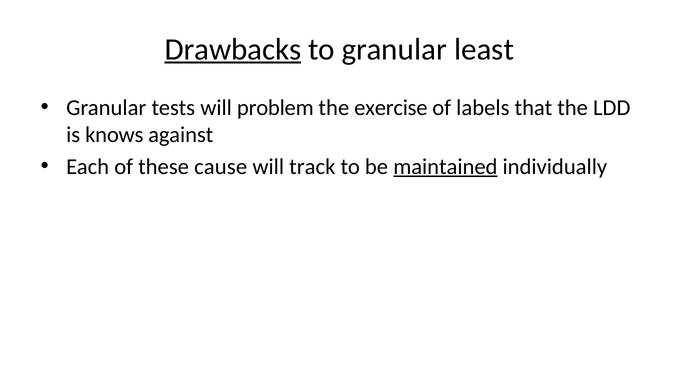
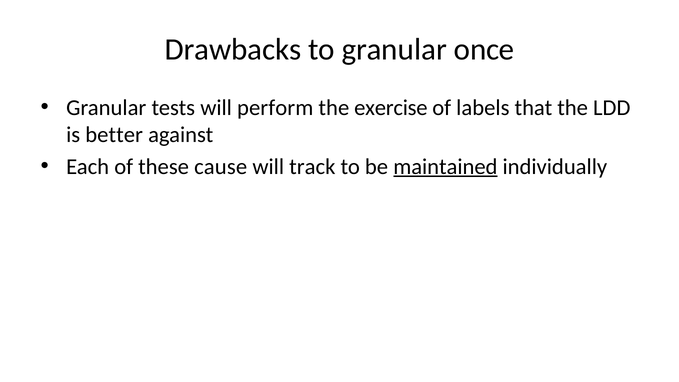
Drawbacks underline: present -> none
least: least -> once
problem: problem -> perform
knows: knows -> better
